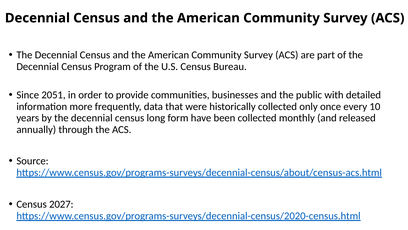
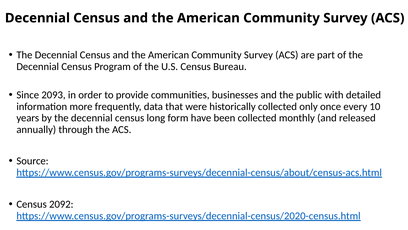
2051: 2051 -> 2093
2027: 2027 -> 2092
